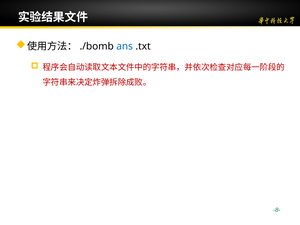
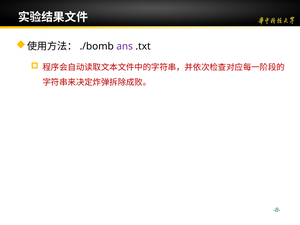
ans colour: blue -> purple
